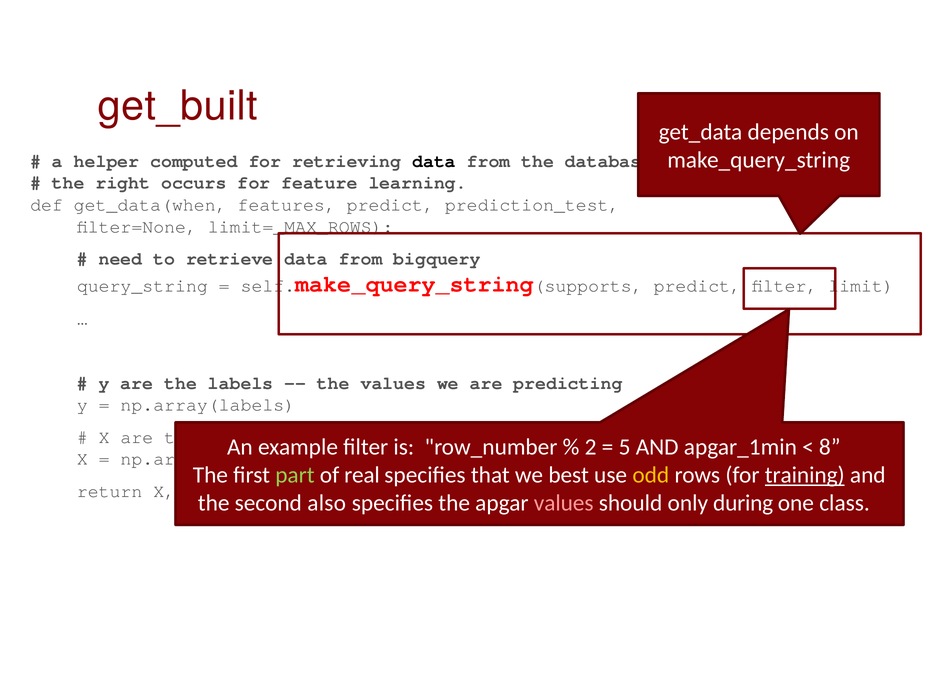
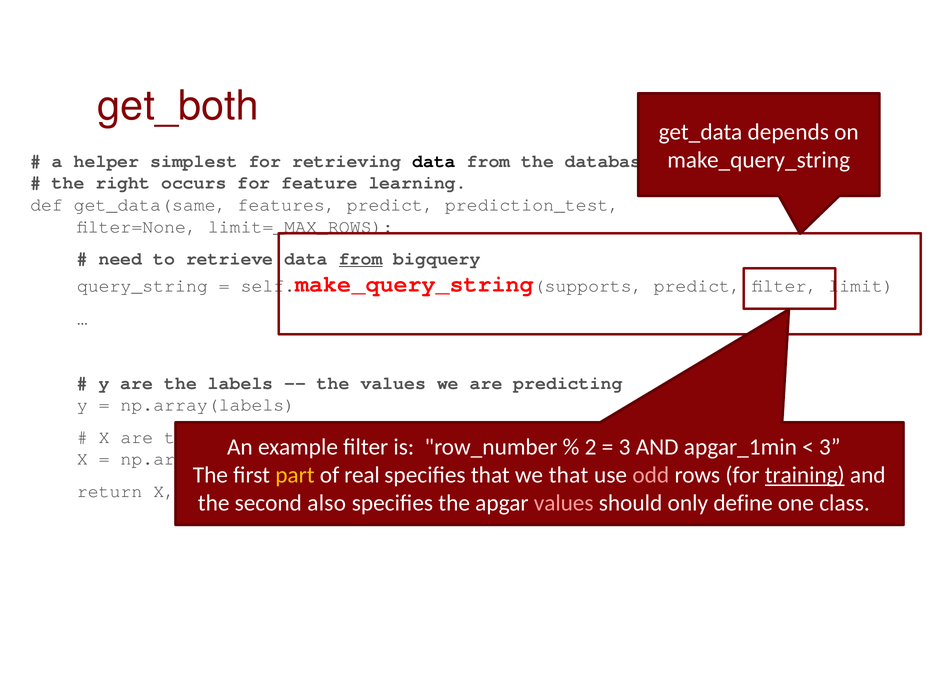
get_built: get_built -> get_both
computed: computed -> simplest
get_data(when: get_data(when -> get_data(same
from at (361, 259) underline: none -> present
5 at (625, 448): 5 -> 3
8 at (830, 448): 8 -> 3
part colour: light green -> yellow
we best: best -> that
odd colour: yellow -> pink
during: during -> define
